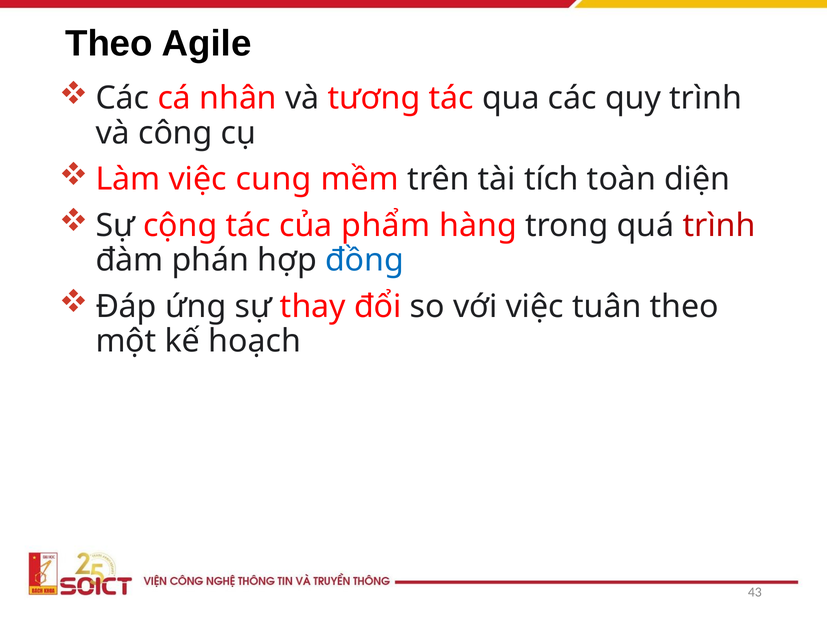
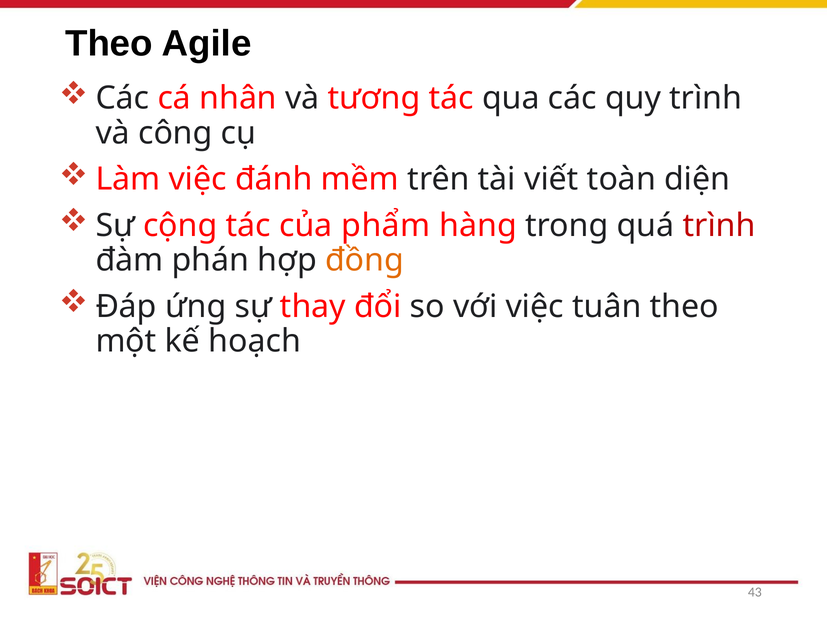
cung: cung -> đánh
tích: tích -> viết
đồng colour: blue -> orange
